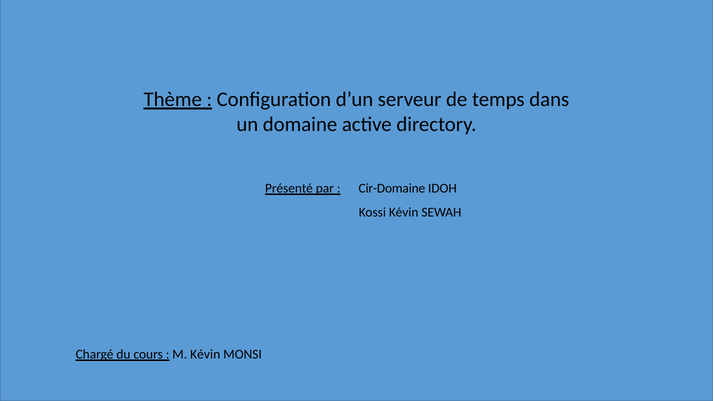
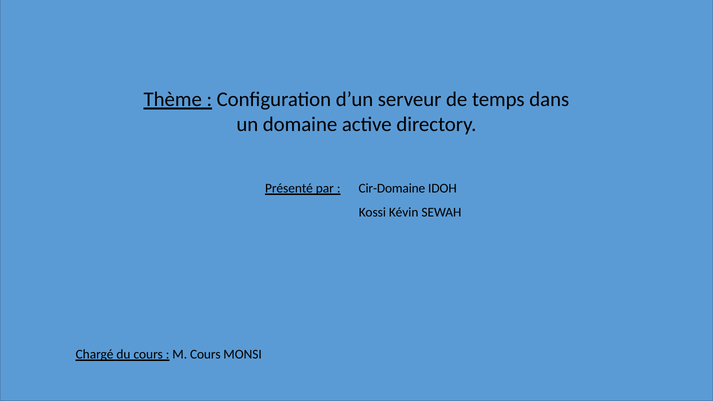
M Kévin: Kévin -> Cours
